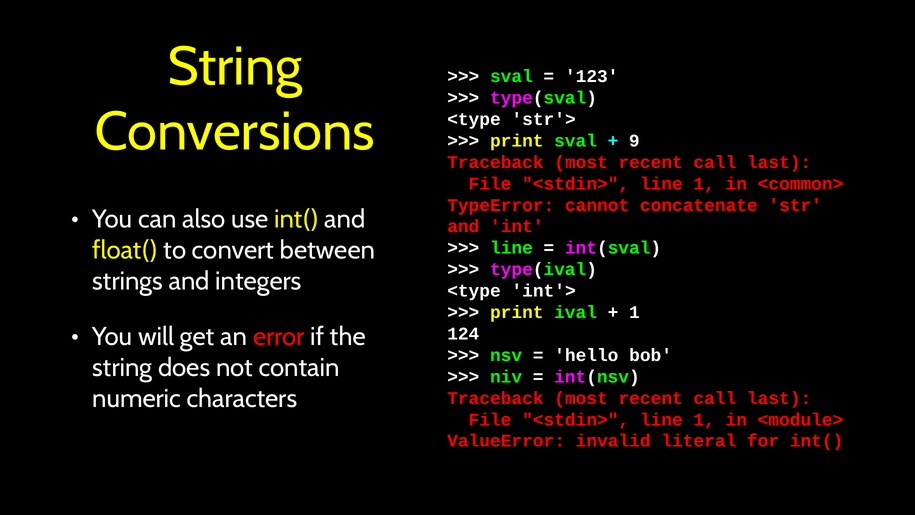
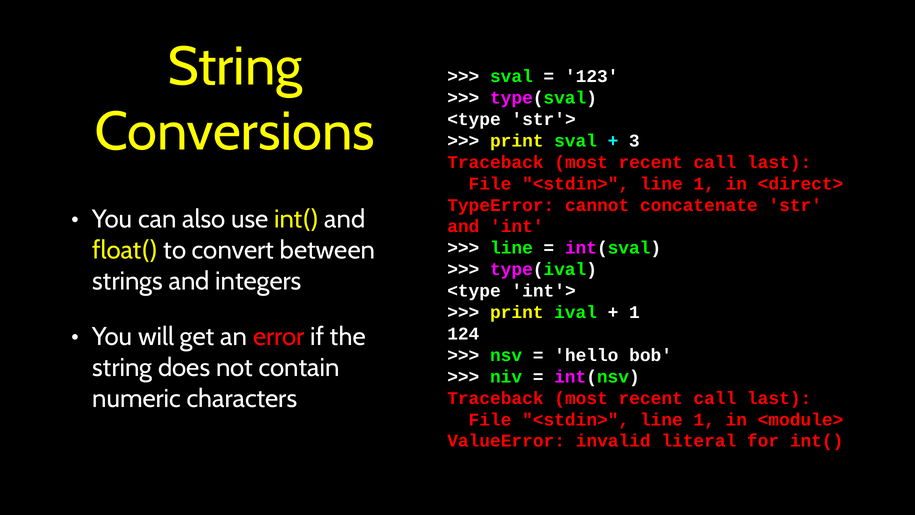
9: 9 -> 3
<common>: <common> -> <direct>
